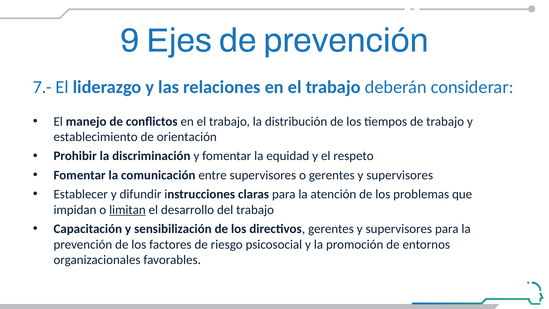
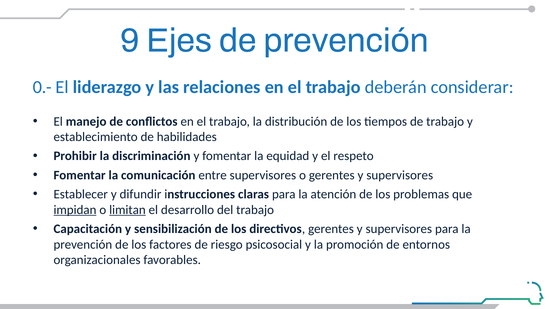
7.-: 7.- -> 0.-
orientación: orientación -> habilidades
impidan underline: none -> present
